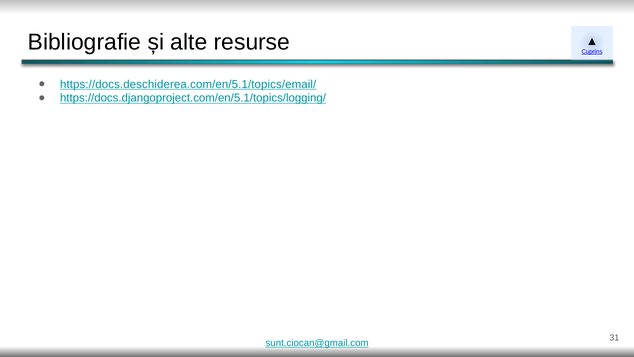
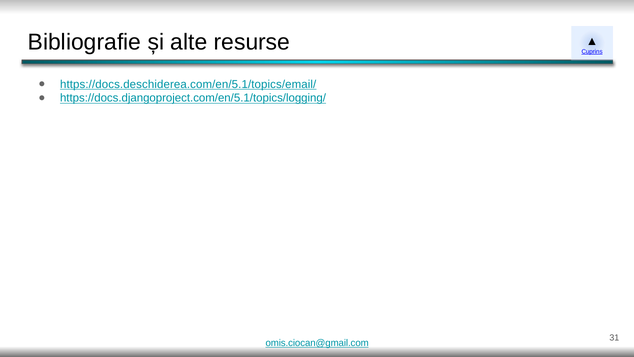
sunt.ciocan@gmail.com: sunt.ciocan@gmail.com -> omis.ciocan@gmail.com
